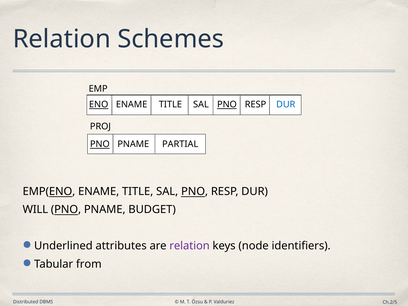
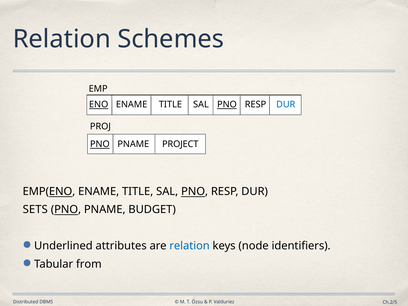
PARTIAL: PARTIAL -> PROJECT
WILL: WILL -> SETS
relation at (190, 246) colour: purple -> blue
